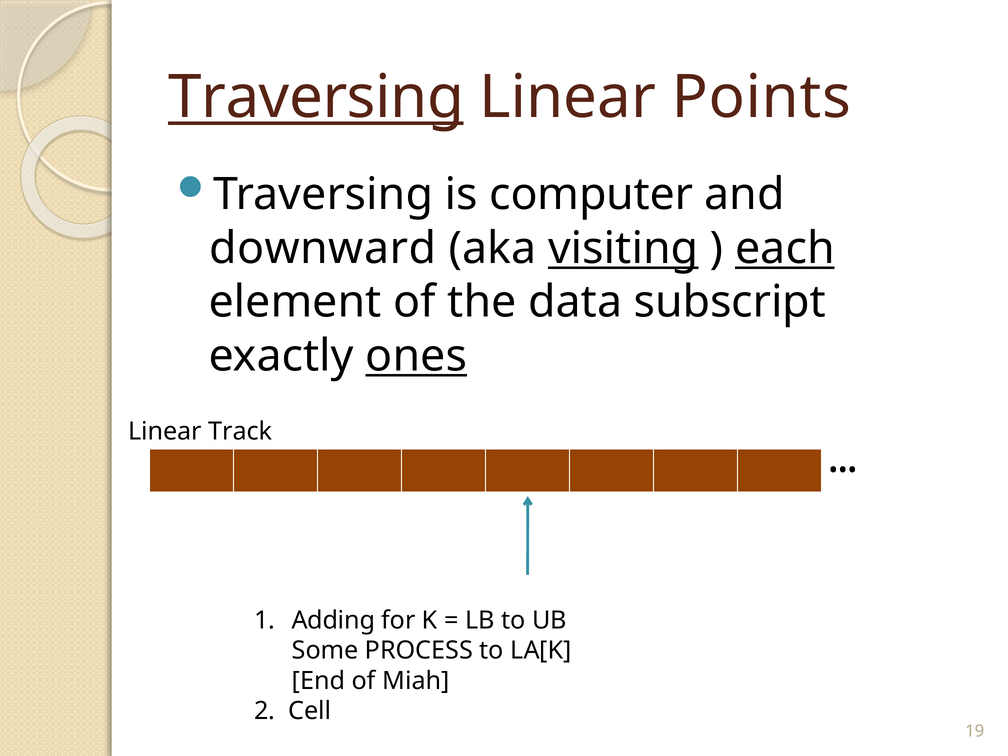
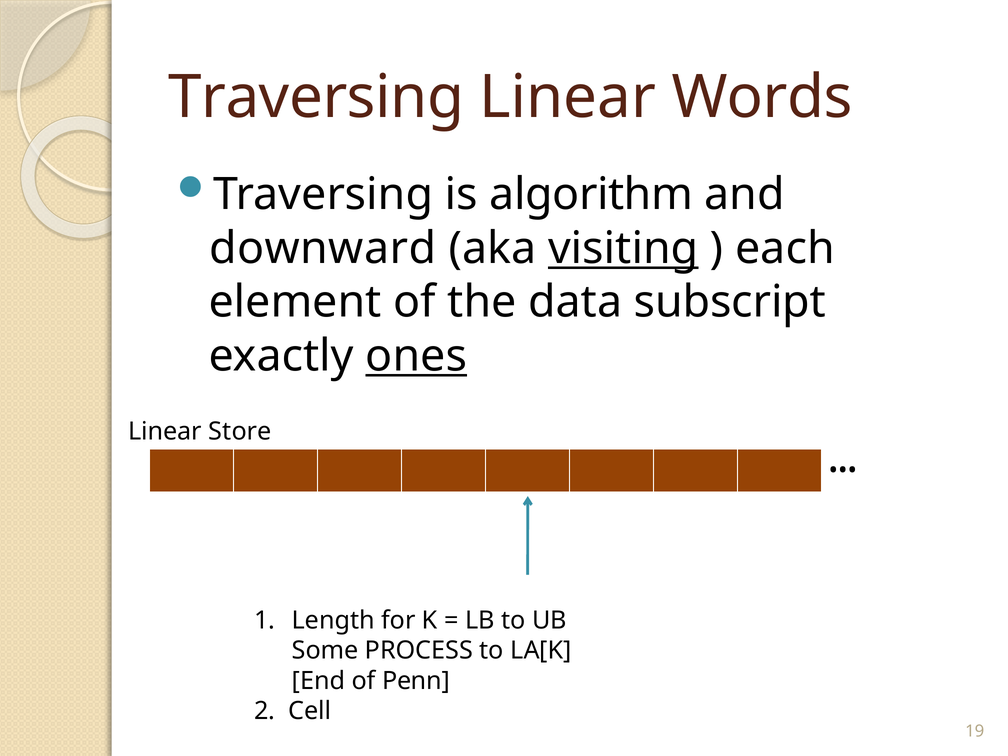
Traversing at (316, 97) underline: present -> none
Points: Points -> Words
computer: computer -> algorithm
each underline: present -> none
Track: Track -> Store
Adding: Adding -> Length
Miah: Miah -> Penn
